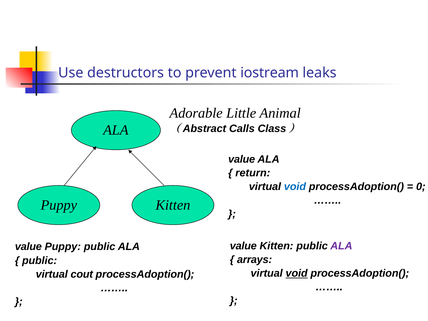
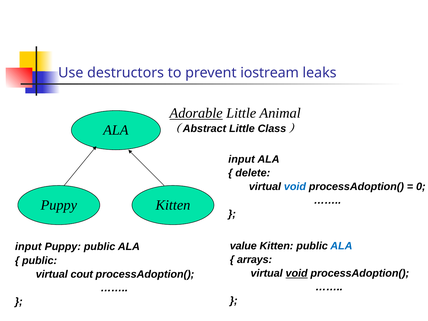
Adorable underline: none -> present
（Abstract Calls: Calls -> Little
value at (242, 159): value -> input
return: return -> delete
ALA at (341, 246) colour: purple -> blue
value at (28, 247): value -> input
